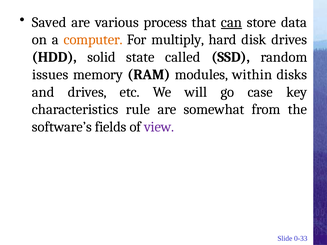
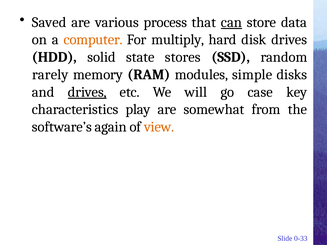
called: called -> stores
issues: issues -> rarely
within: within -> simple
drives at (87, 92) underline: none -> present
rule: rule -> play
fields: fields -> again
view colour: purple -> orange
